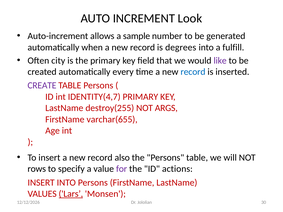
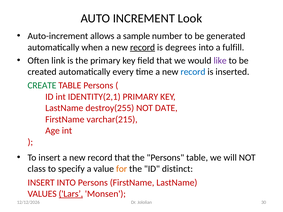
record at (143, 47) underline: none -> present
city: city -> link
CREATE colour: purple -> green
IDENTITY(4,7: IDENTITY(4,7 -> IDENTITY(2,1
ARGS: ARGS -> DATE
varchar(655: varchar(655 -> varchar(215
record also: also -> that
rows: rows -> class
for colour: purple -> orange
actions: actions -> distinct
